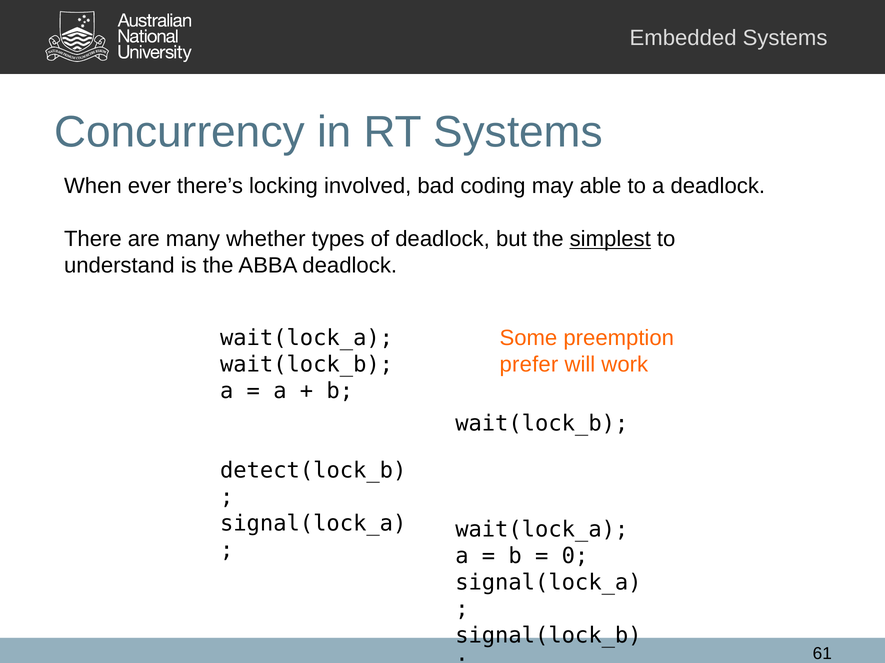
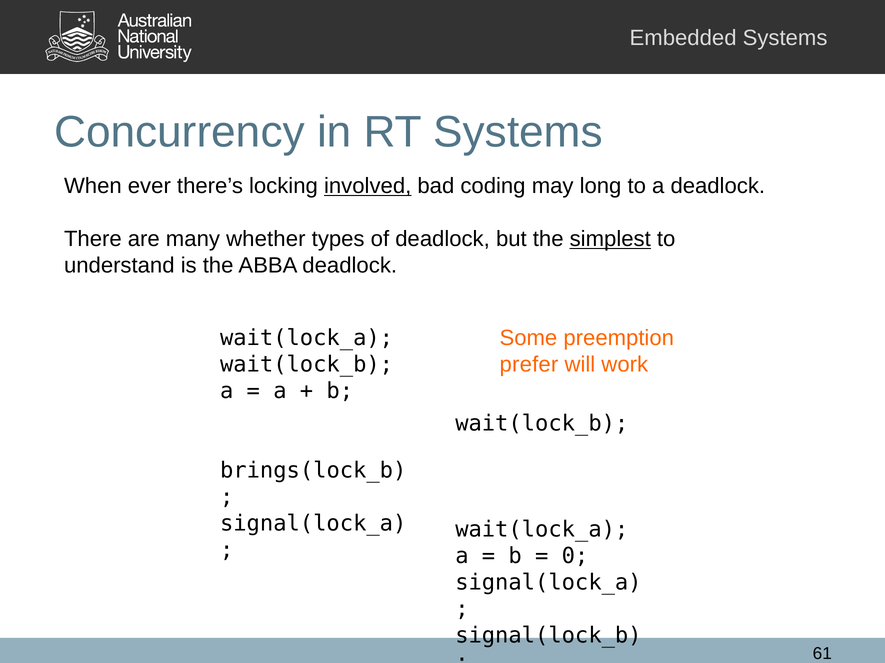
involved underline: none -> present
able: able -> long
detect(lock_b: detect(lock_b -> brings(lock_b
